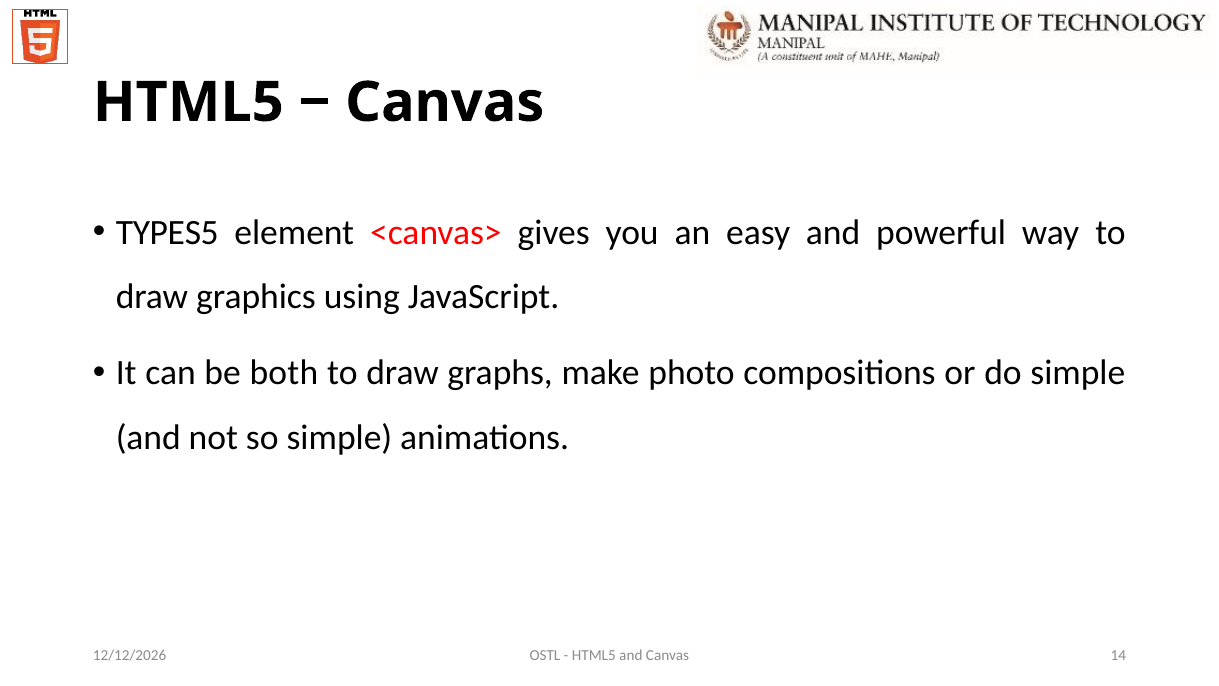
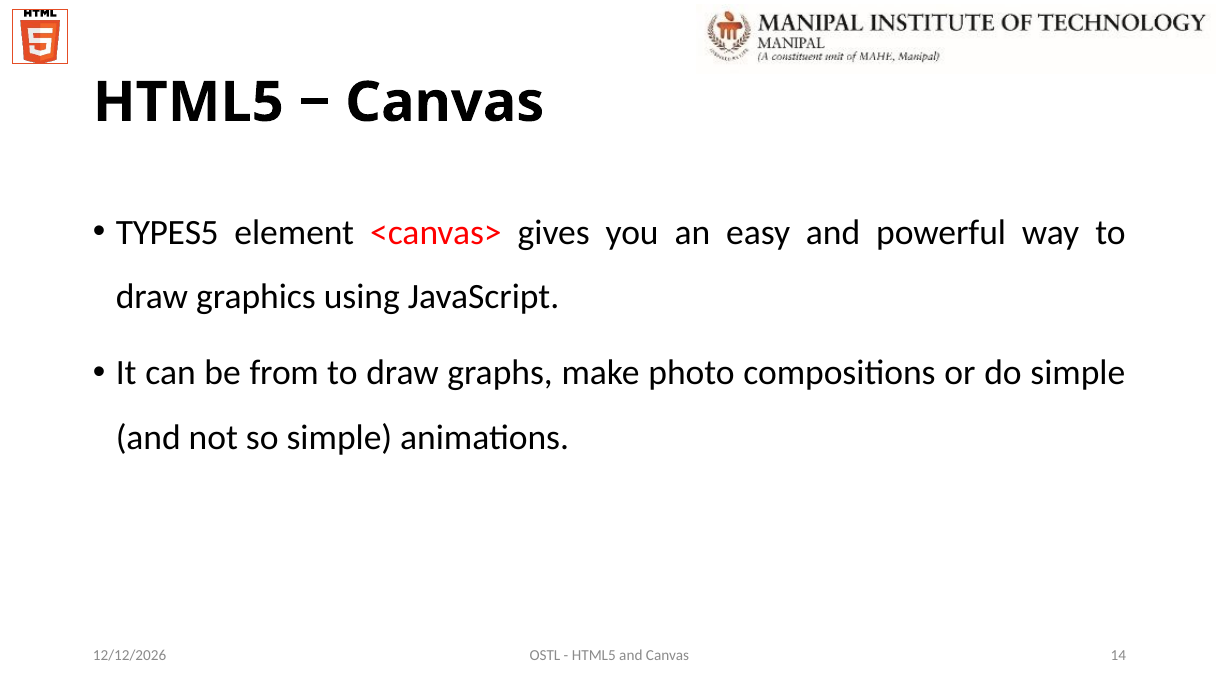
both: both -> from
